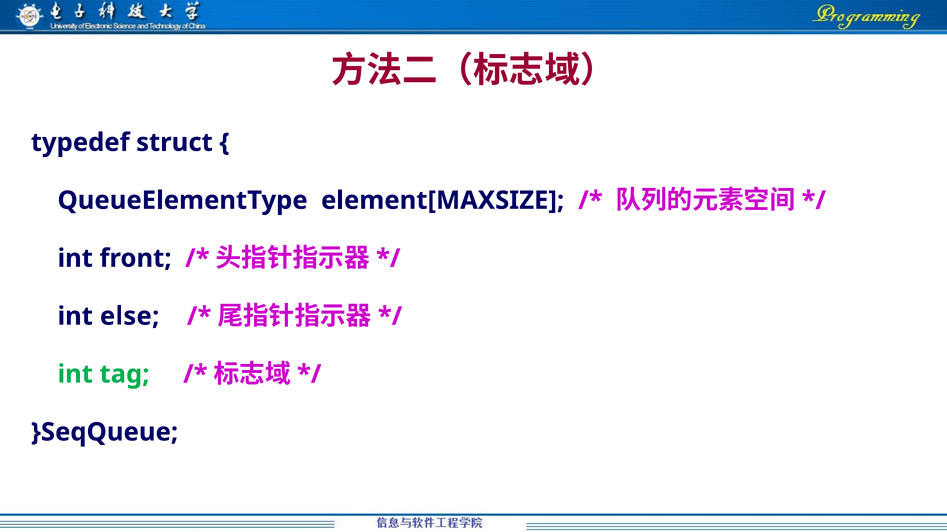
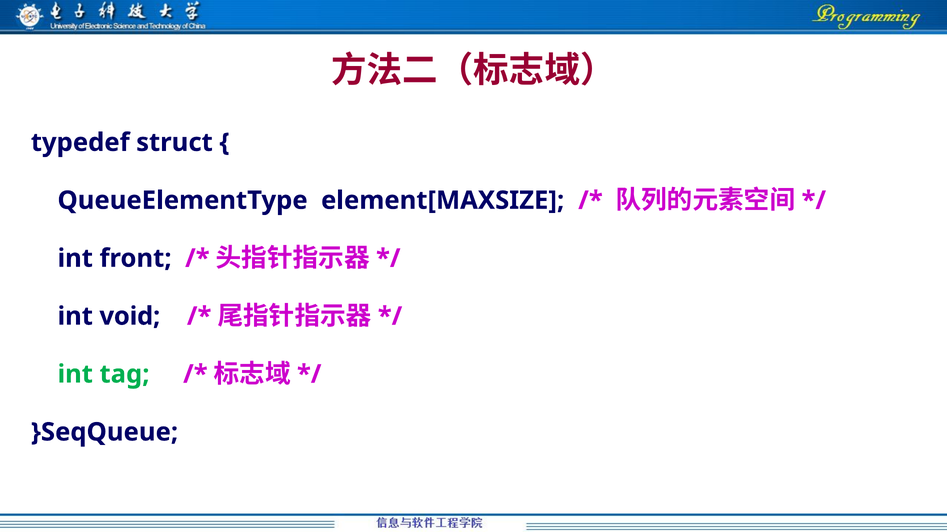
else: else -> void
